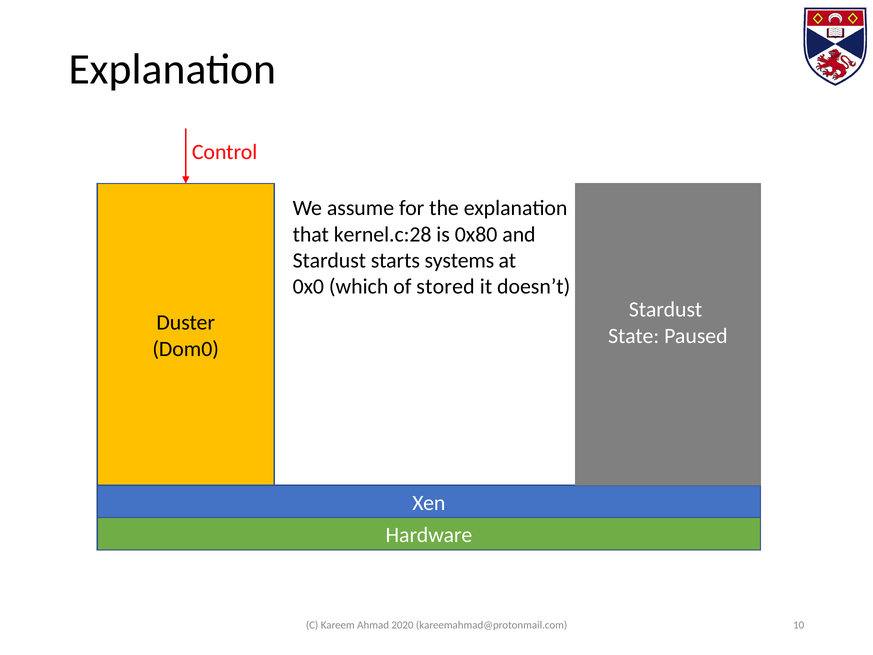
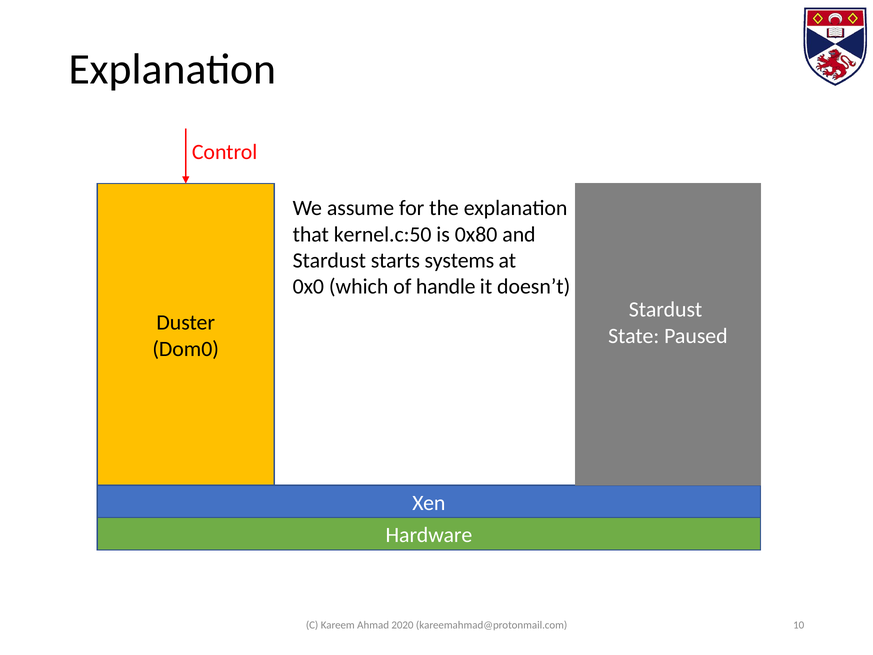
kernel.c:28: kernel.c:28 -> kernel.c:50
stored: stored -> handle
